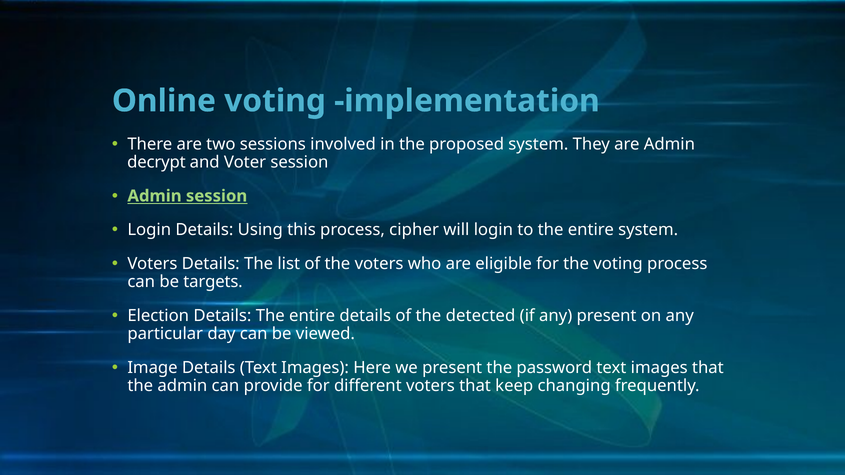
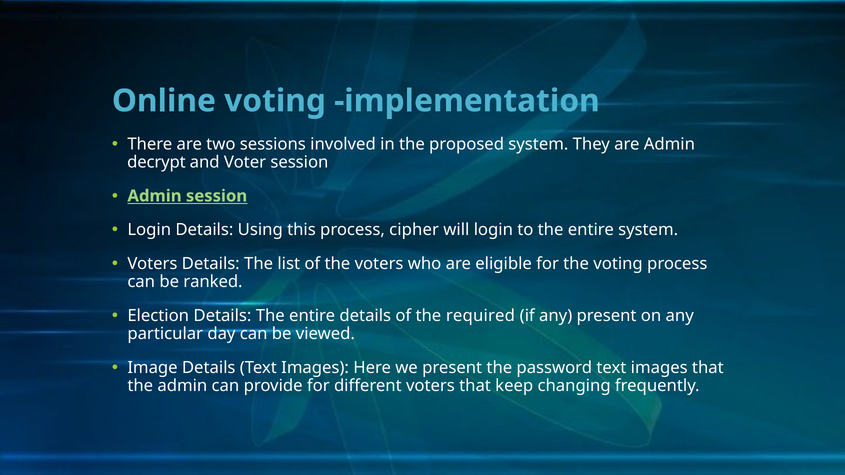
targets: targets -> ranked
detected: detected -> required
